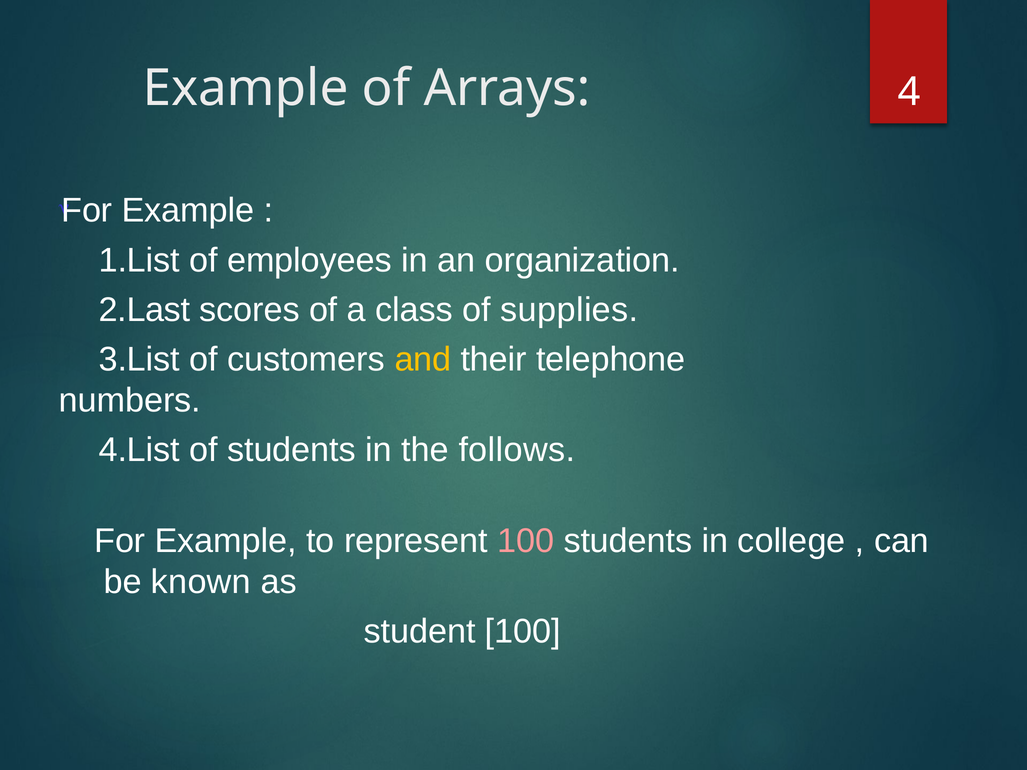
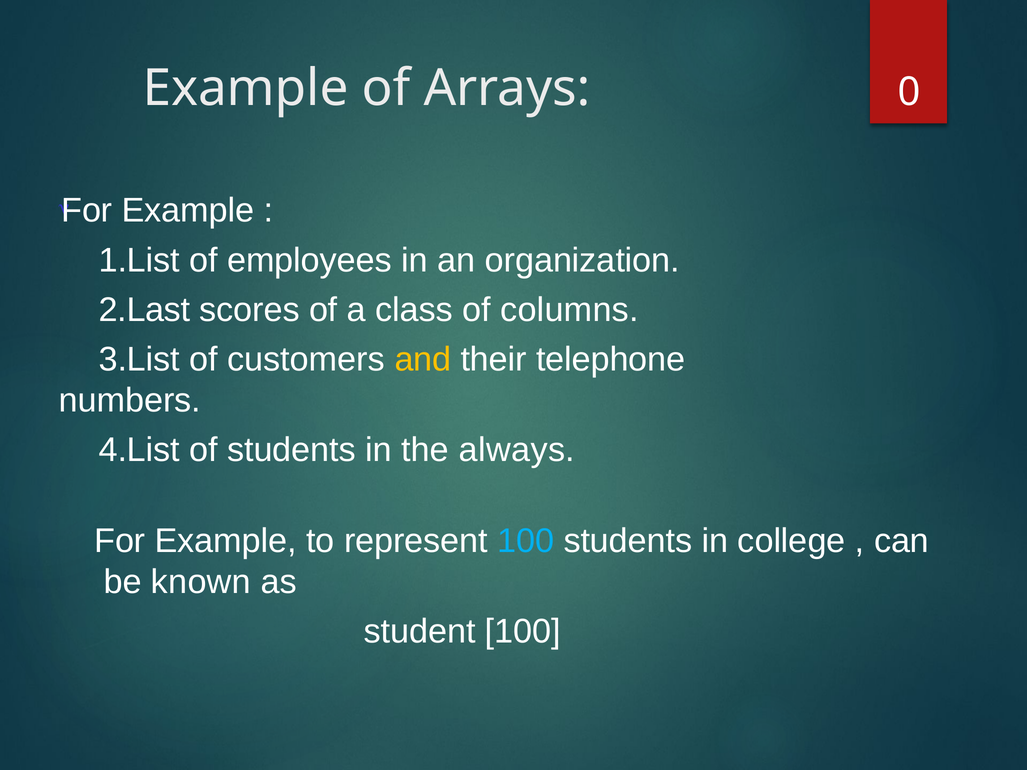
4: 4 -> 0
supplies: supplies -> columns
follows: follows -> always
100 at (526, 541) colour: pink -> light blue
